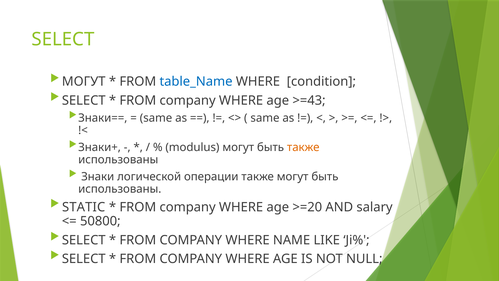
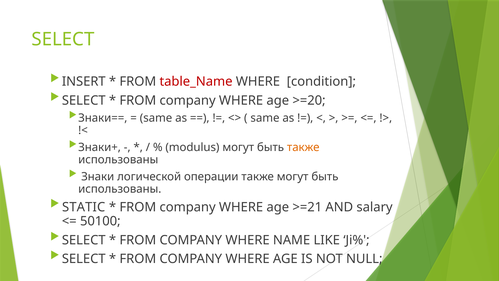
МОГУТ at (84, 82): МОГУТ -> INSERT
table_Name colour: blue -> red
>=43: >=43 -> >=20
>=20: >=20 -> >=21
50800: 50800 -> 50100
